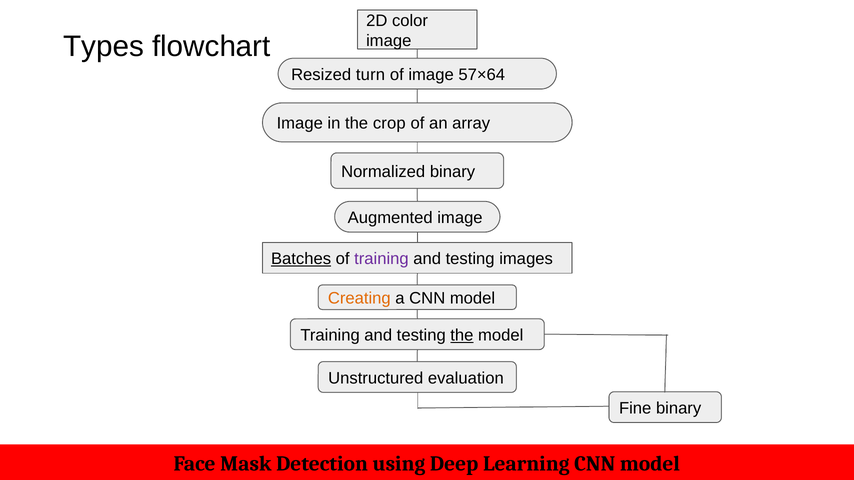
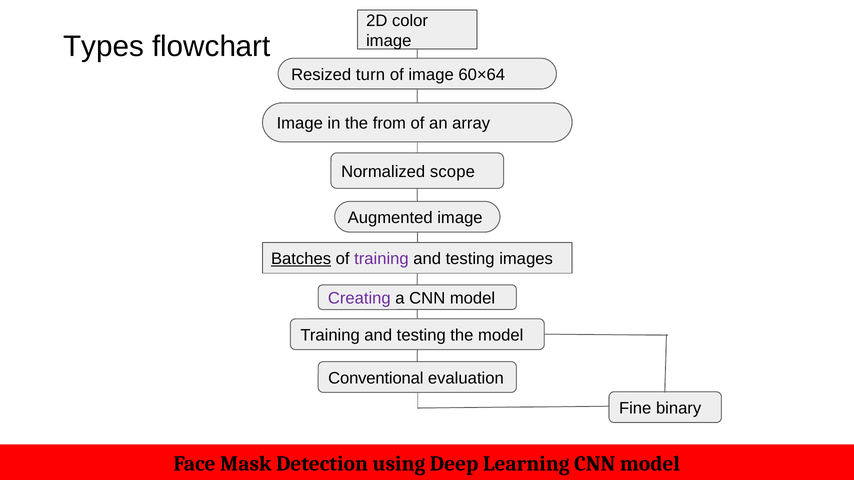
57×64: 57×64 -> 60×64
crop: crop -> from
Normalized binary: binary -> scope
Creating colour: orange -> purple
the at (462, 336) underline: present -> none
Unstructured: Unstructured -> Conventional
